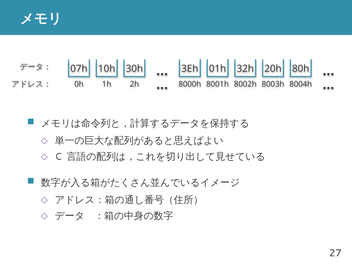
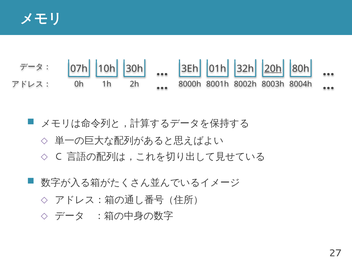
20h underline: none -> present
